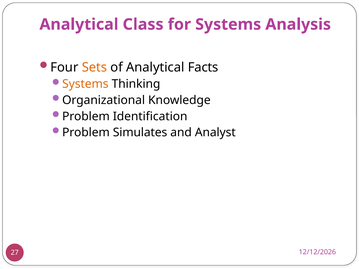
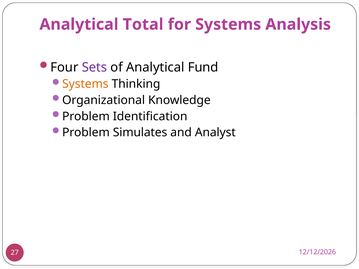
Class: Class -> Total
Sets colour: orange -> purple
Facts: Facts -> Fund
